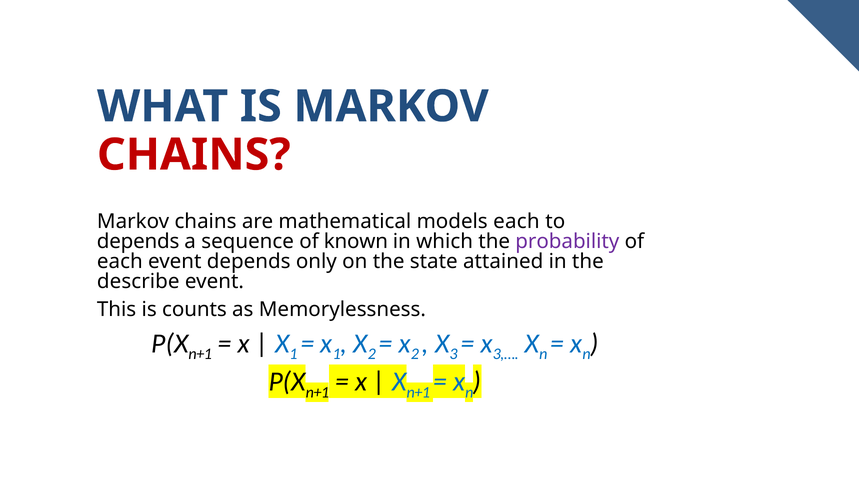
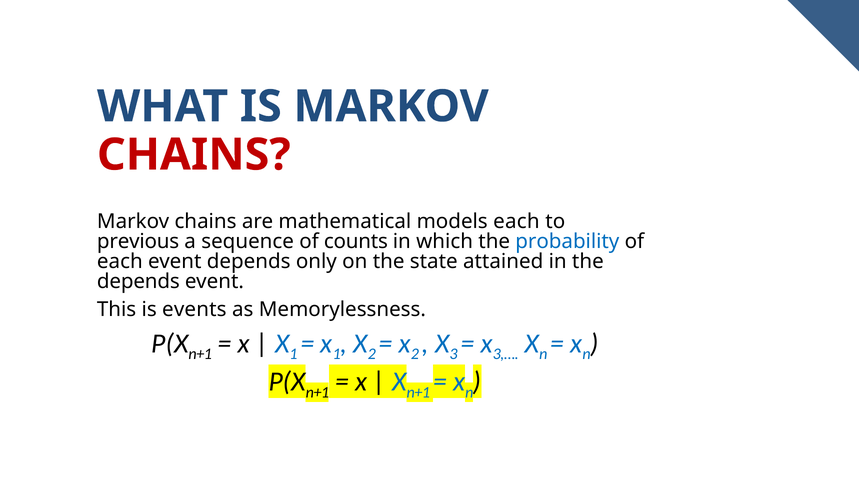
depends at (138, 242): depends -> previous
known: known -> counts
probability colour: purple -> blue
describe at (138, 282): describe -> depends
counts: counts -> events
